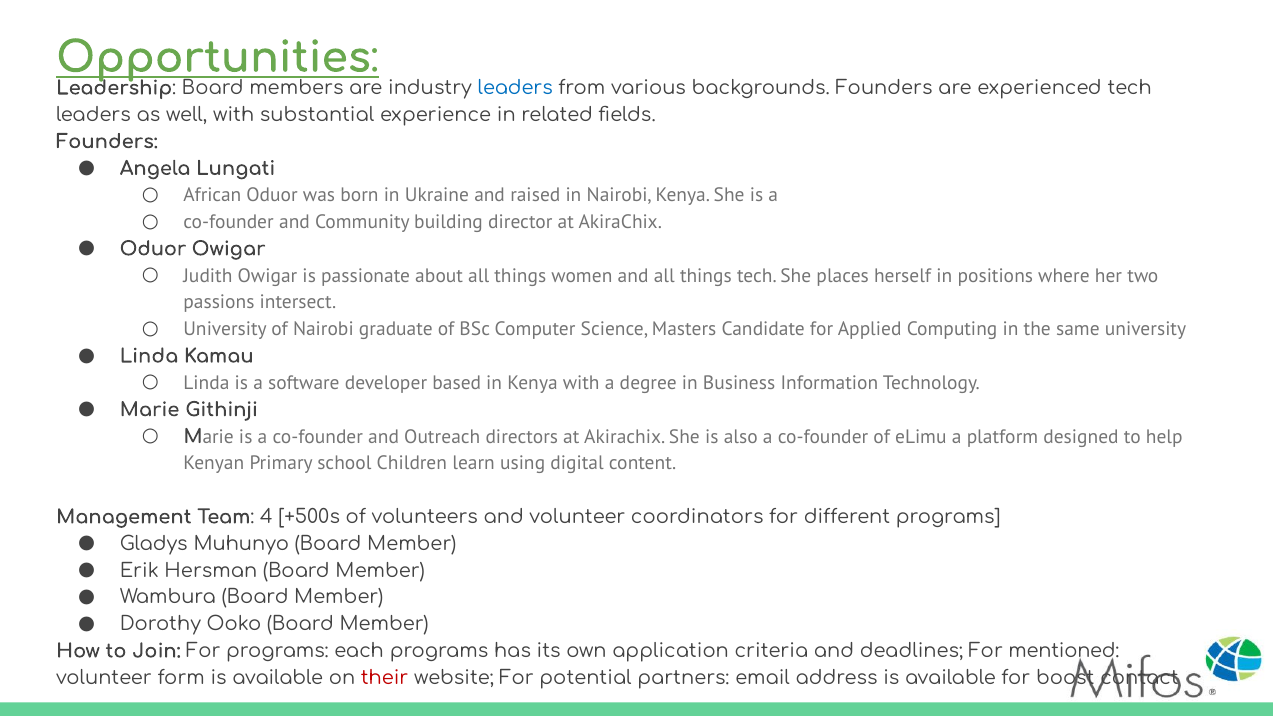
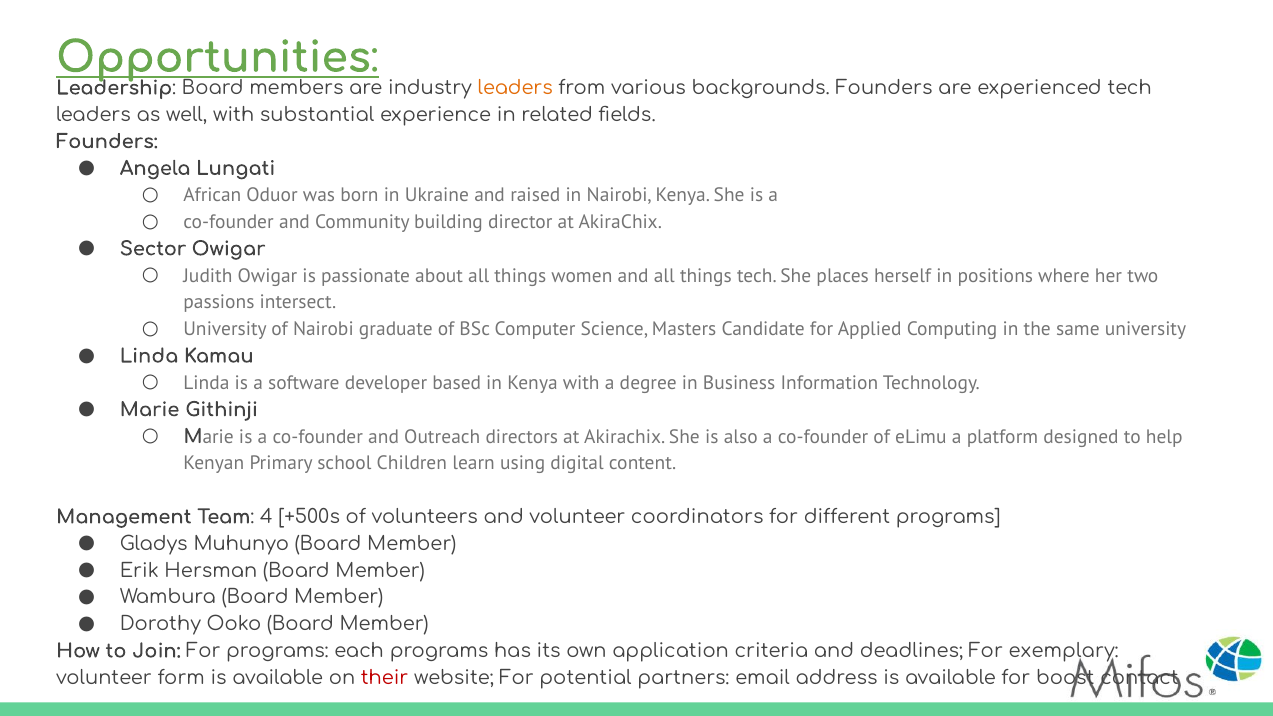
leaders at (515, 88) colour: blue -> orange
Oduor at (153, 249): Oduor -> Sector
mentioned: mentioned -> exemplary
